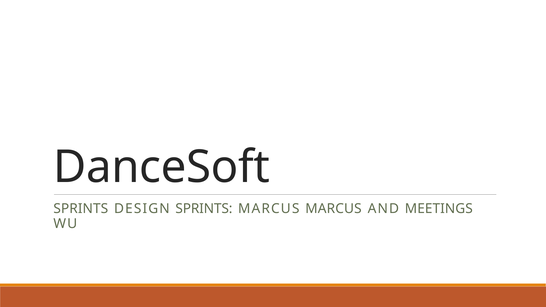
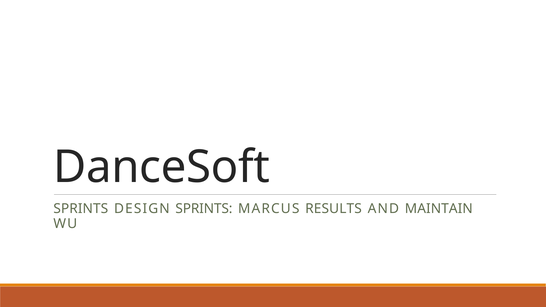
MARCUS MARCUS: MARCUS -> RESULTS
MEETINGS: MEETINGS -> MAINTAIN
